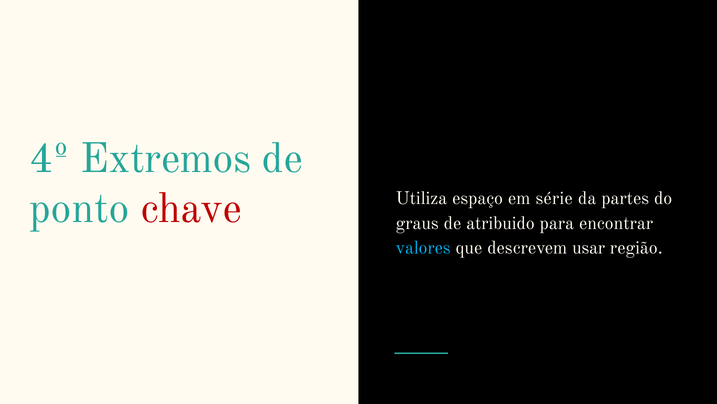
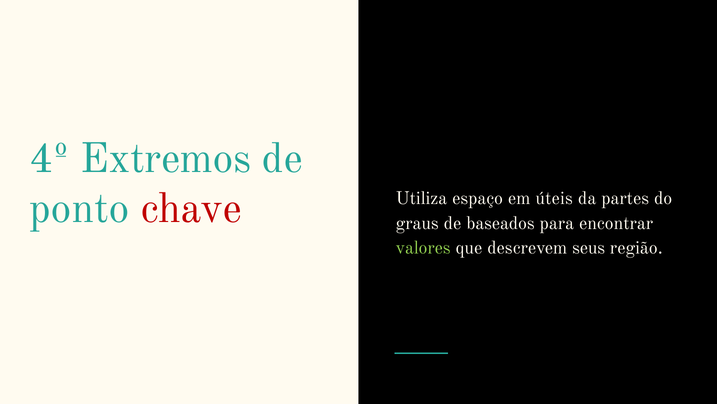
série: série -> úteis
atribuido: atribuido -> baseados
valores colour: light blue -> light green
usar: usar -> seus
